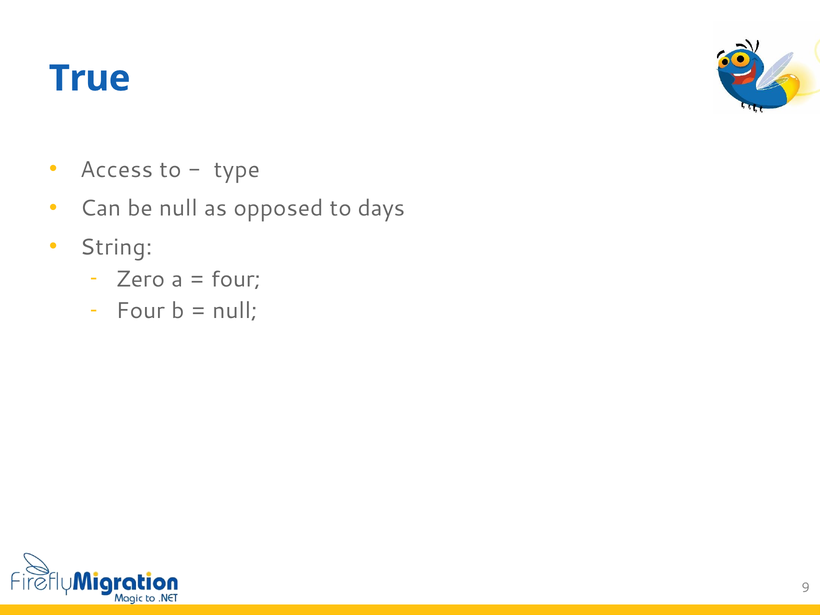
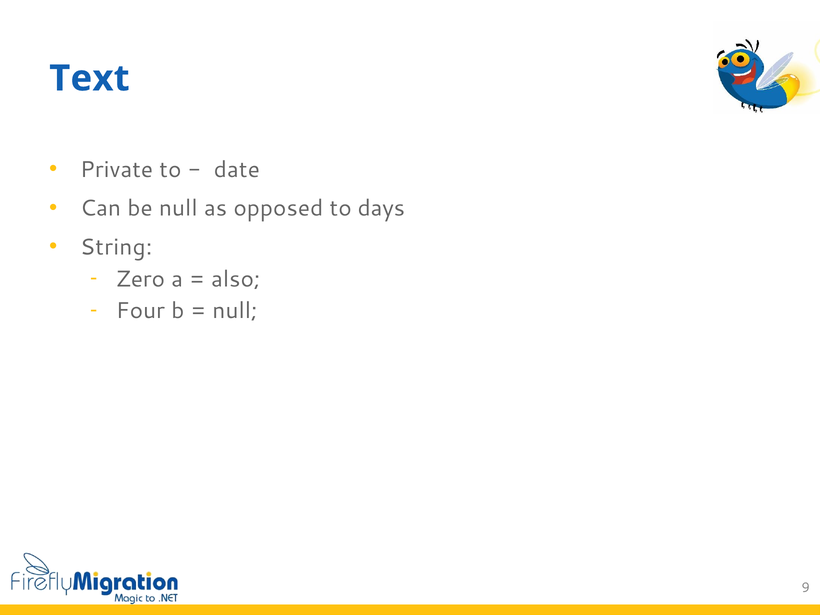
True: True -> Text
Access: Access -> Private
type: type -> date
four at (236, 279): four -> also
